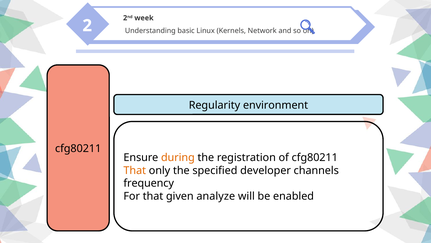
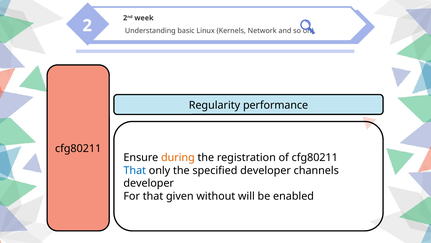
environment: environment -> performance
That at (135, 170) colour: orange -> blue
frequency at (149, 183): frequency -> developer
analyze: analyze -> without
